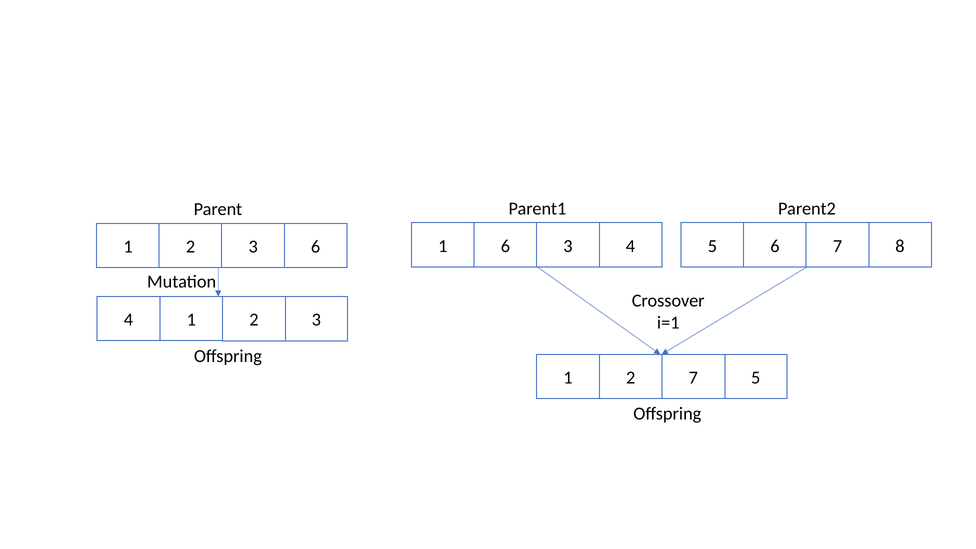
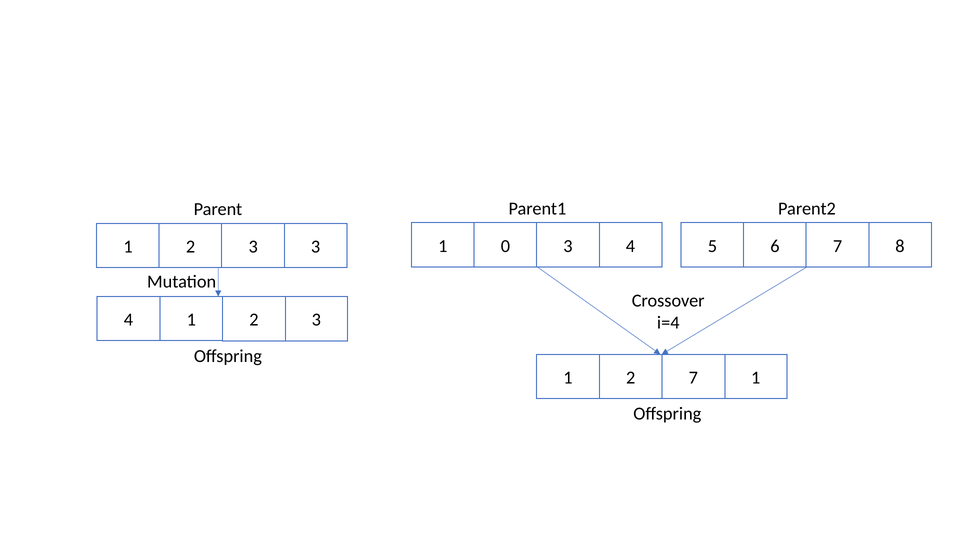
1 6: 6 -> 0
2 6: 6 -> 3
i=1: i=1 -> i=4
2 5: 5 -> 1
